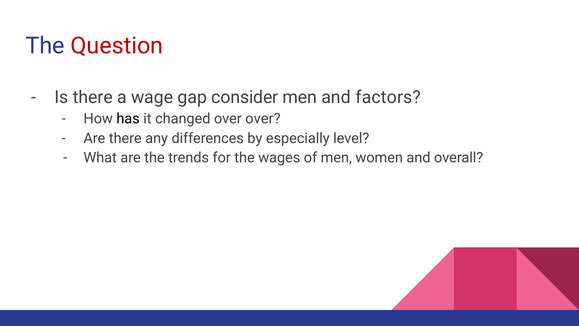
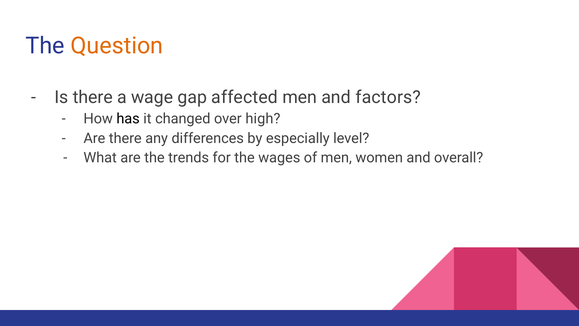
Question colour: red -> orange
consider: consider -> affected
over over: over -> high
